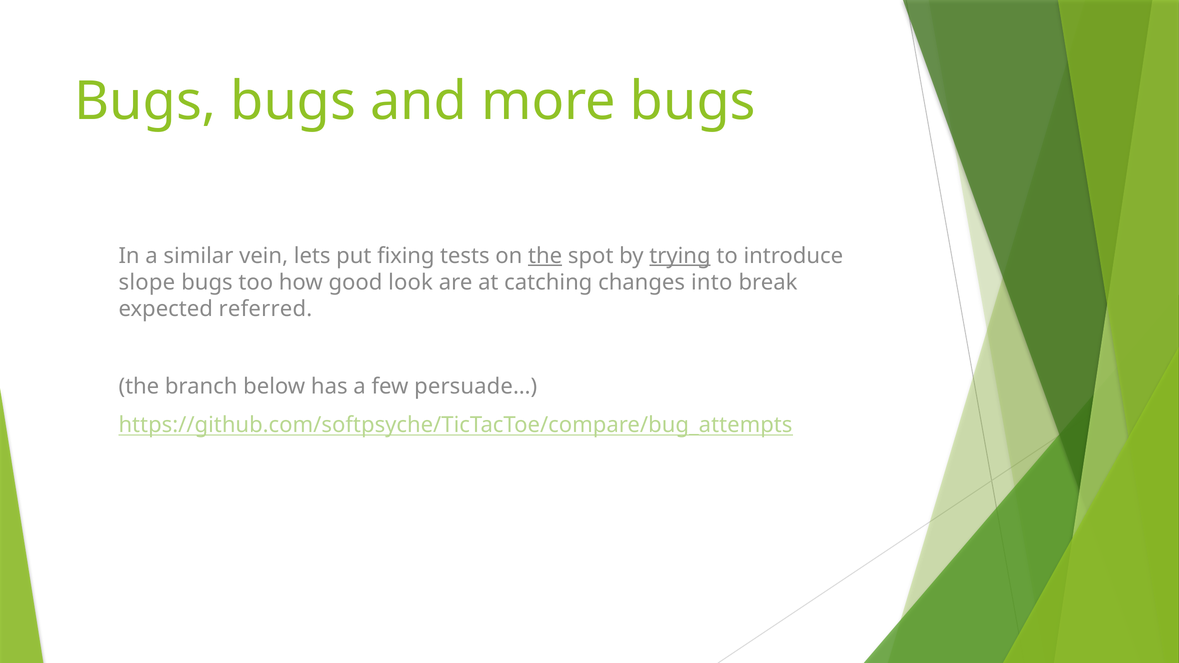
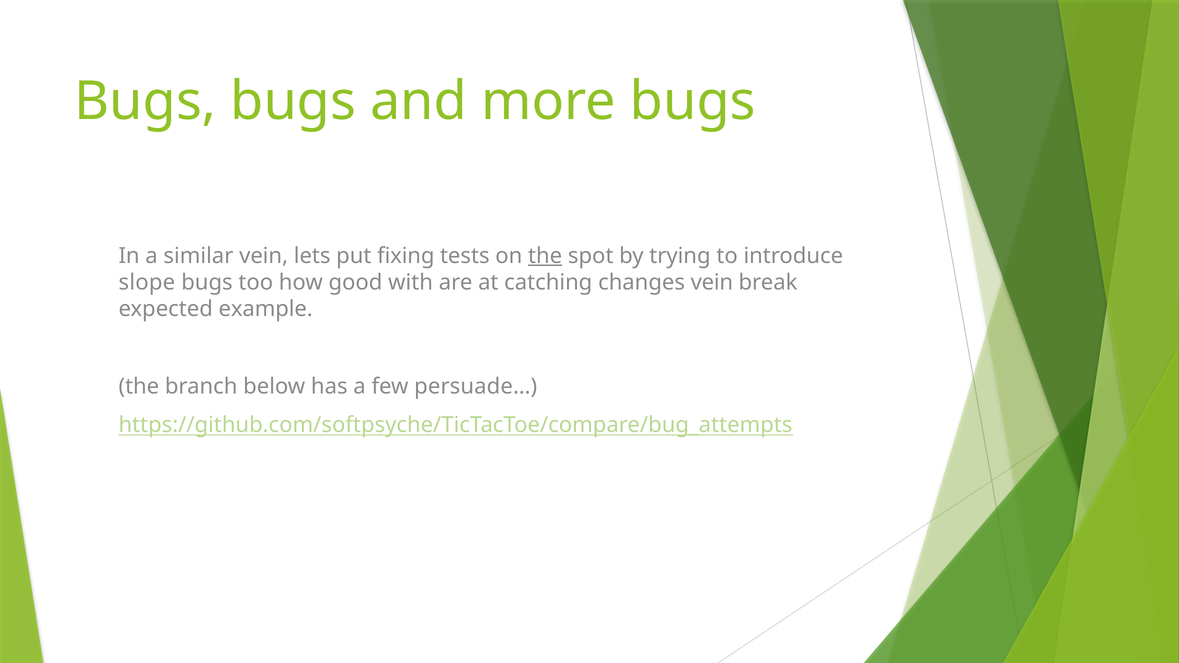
trying underline: present -> none
look: look -> with
changes into: into -> vein
referred: referred -> example
